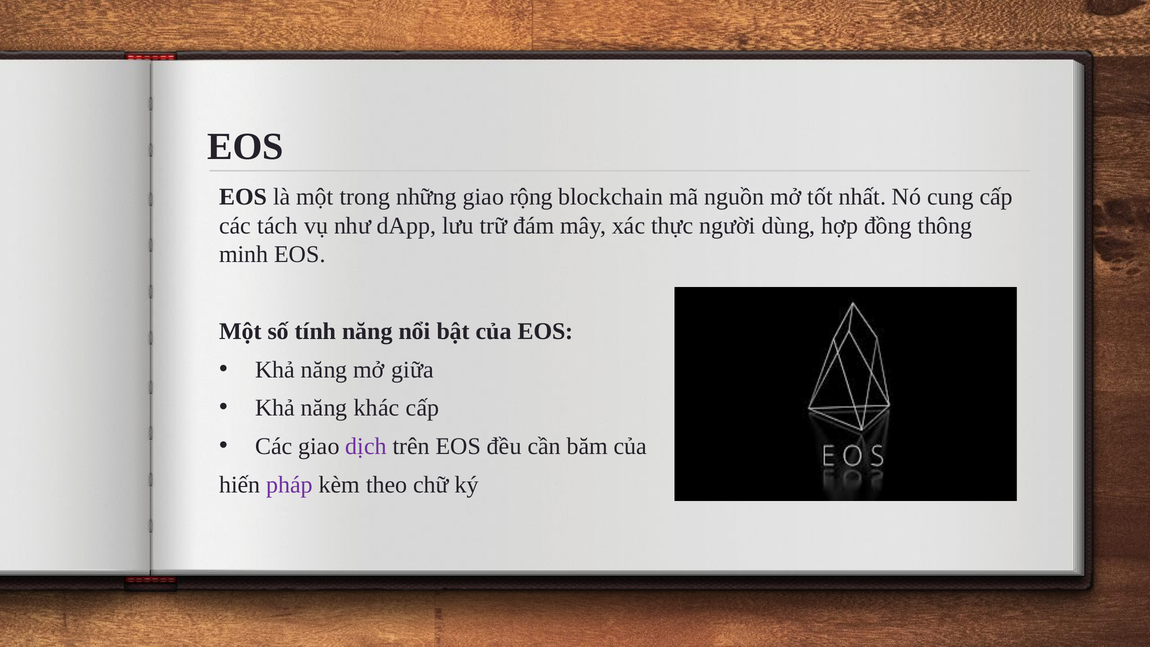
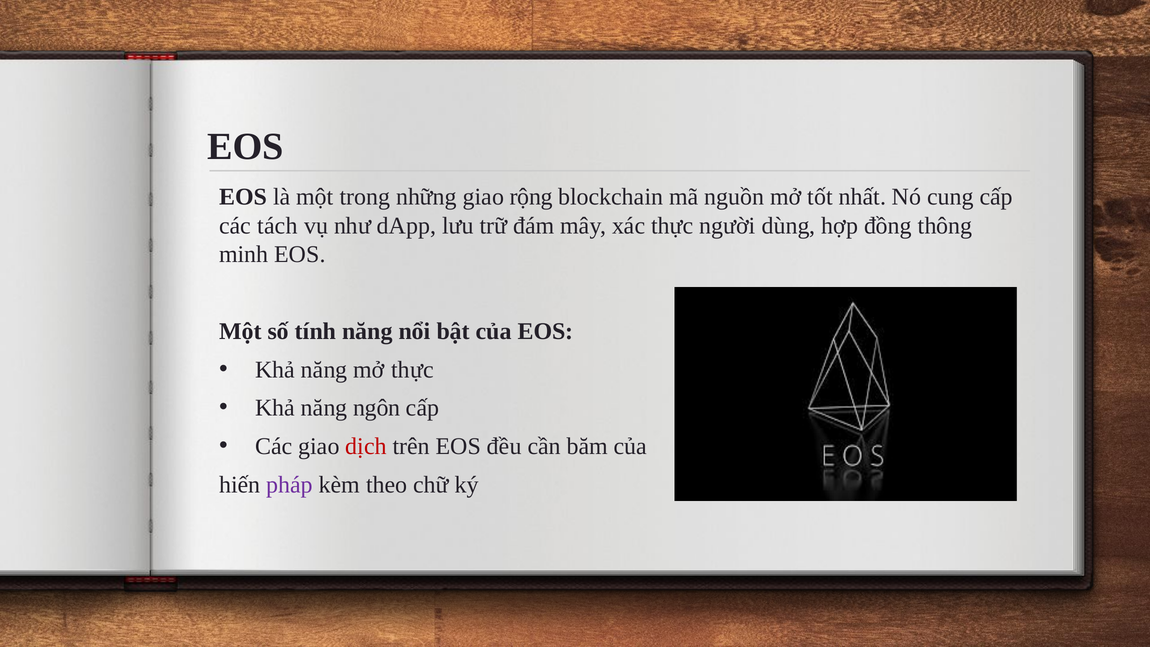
mở giữa: giữa -> thực
khác: khác -> ngôn
dịch colour: purple -> red
